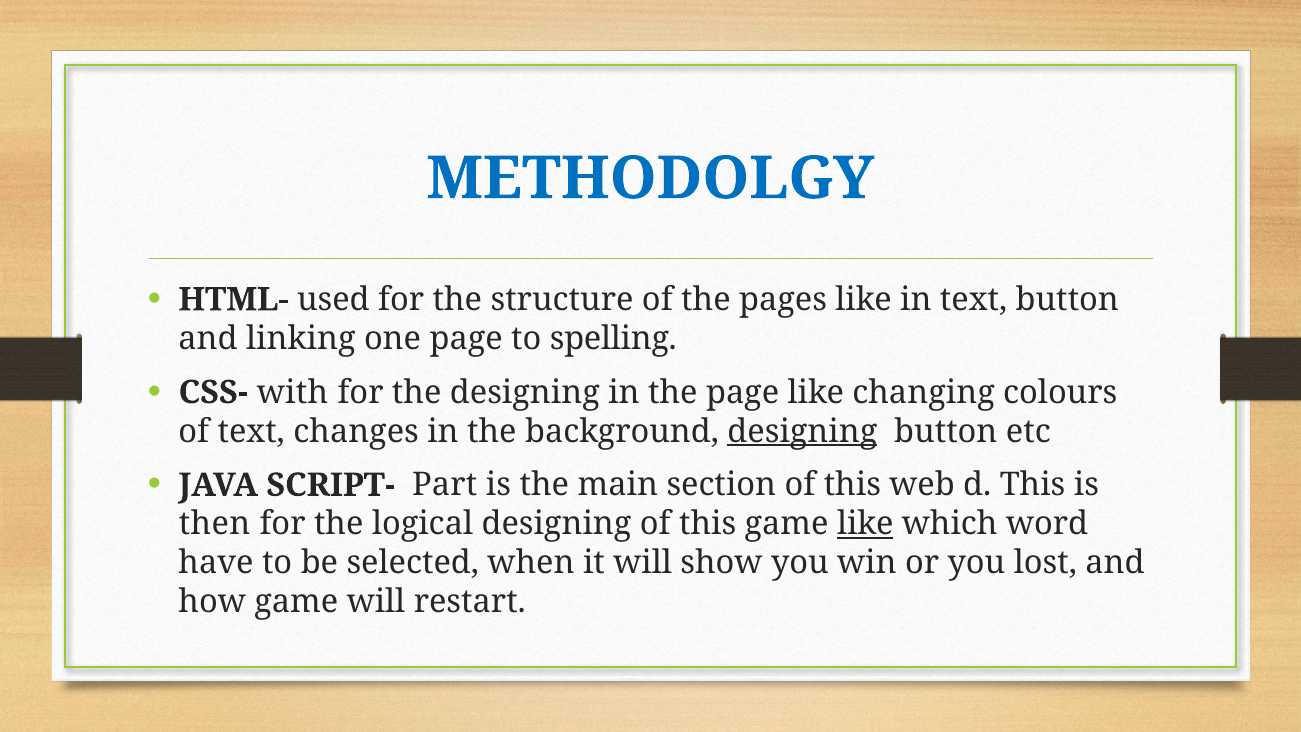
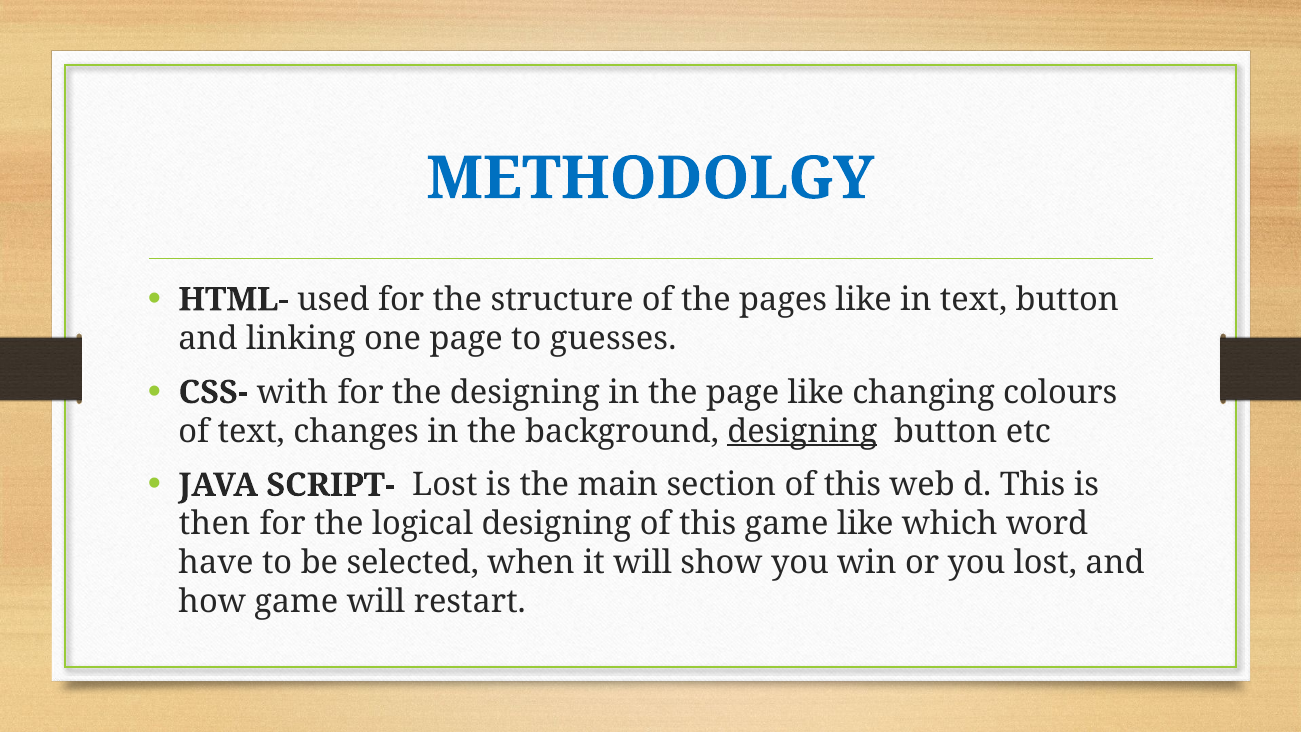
spelling: spelling -> guesses
SCRIPT- Part: Part -> Lost
like at (865, 524) underline: present -> none
